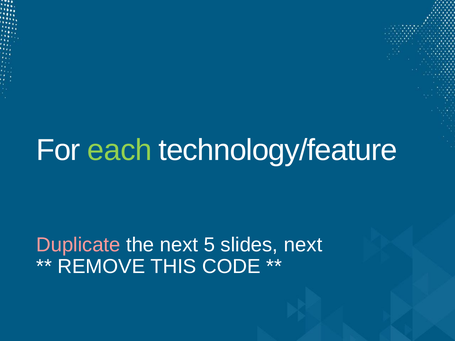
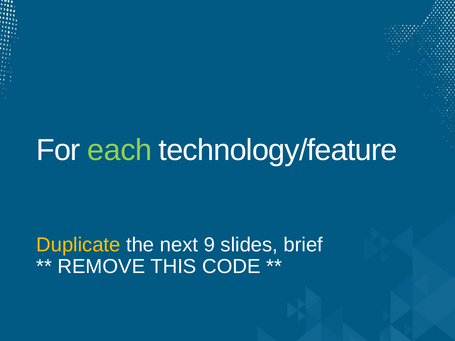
Duplicate colour: pink -> yellow
5: 5 -> 9
slides next: next -> brief
